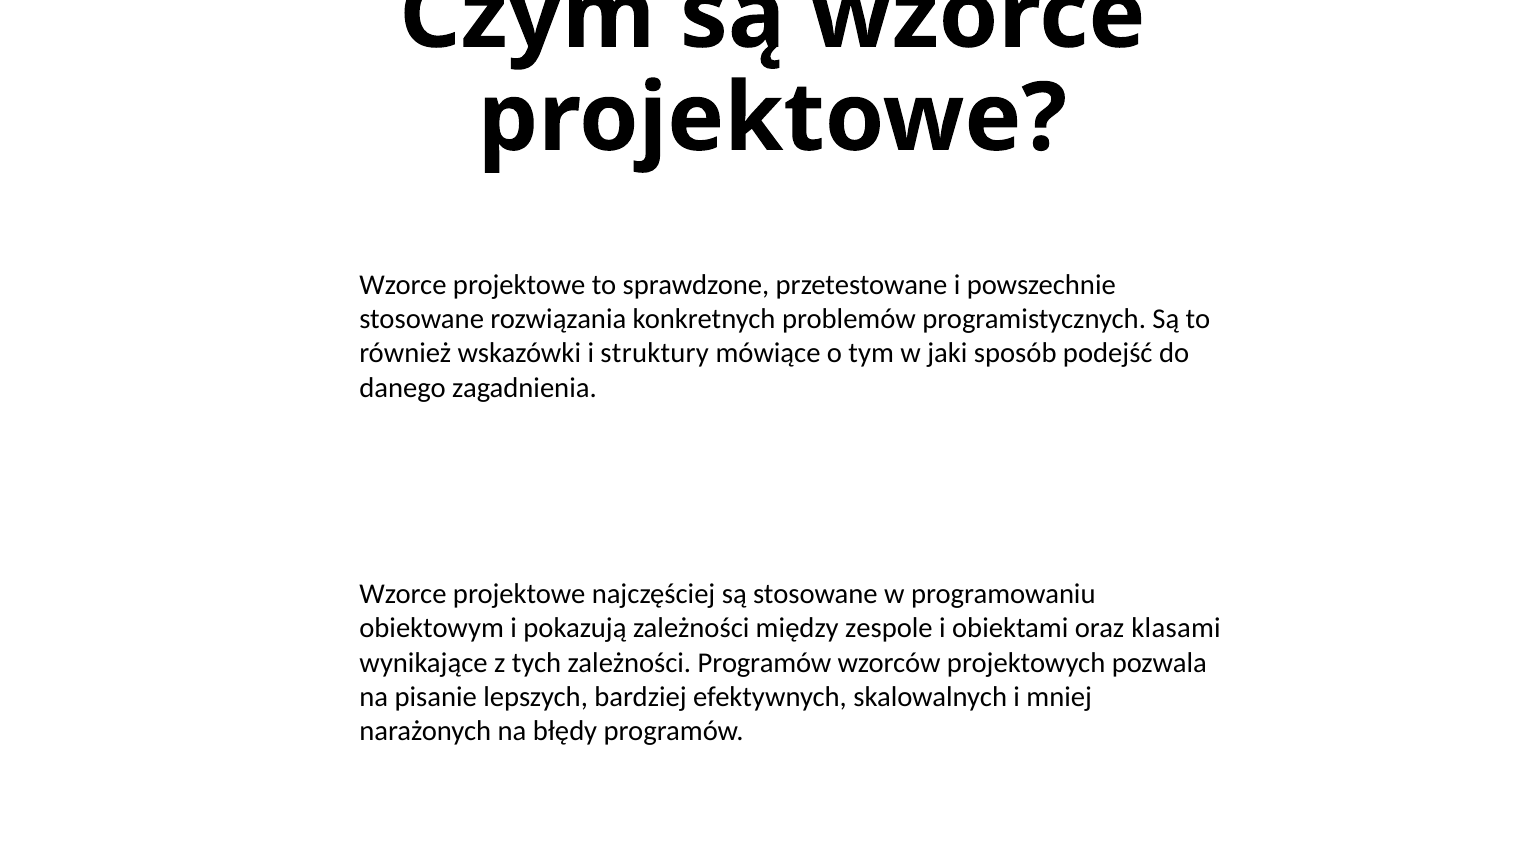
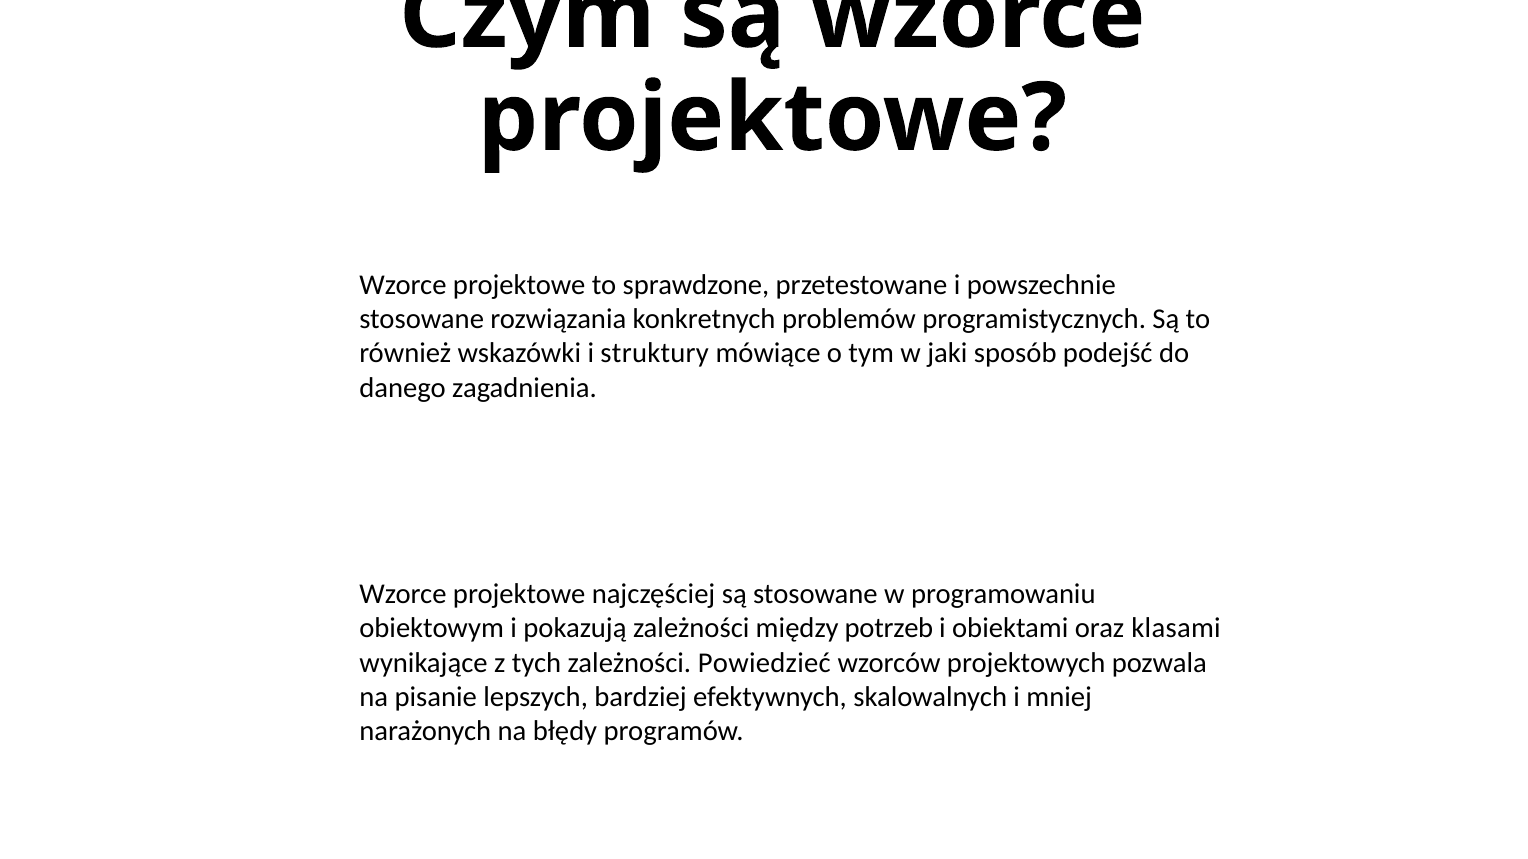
zespole: zespole -> potrzeb
zależności Programów: Programów -> Powiedzieć
